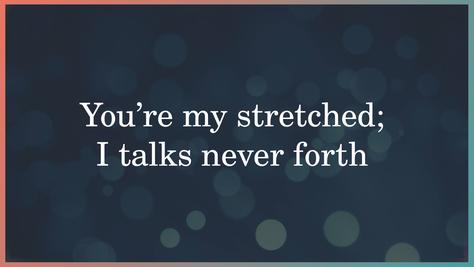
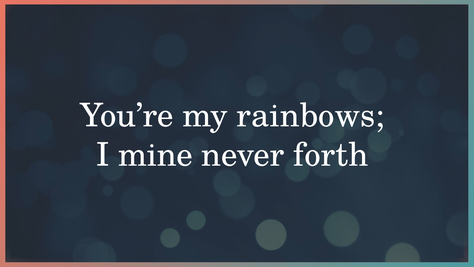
stretched: stretched -> rainbows
talks: talks -> mine
